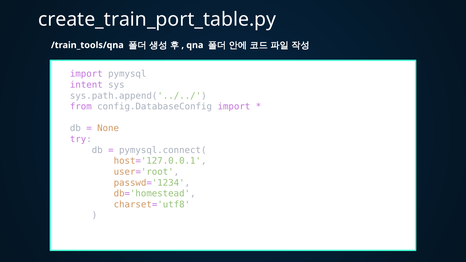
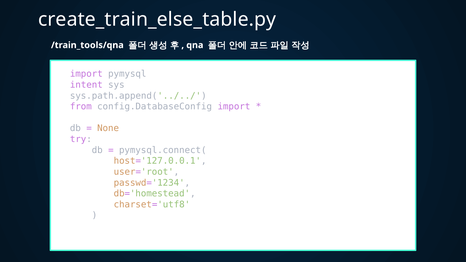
create_train_port_table.py: create_train_port_table.py -> create_train_else_table.py
